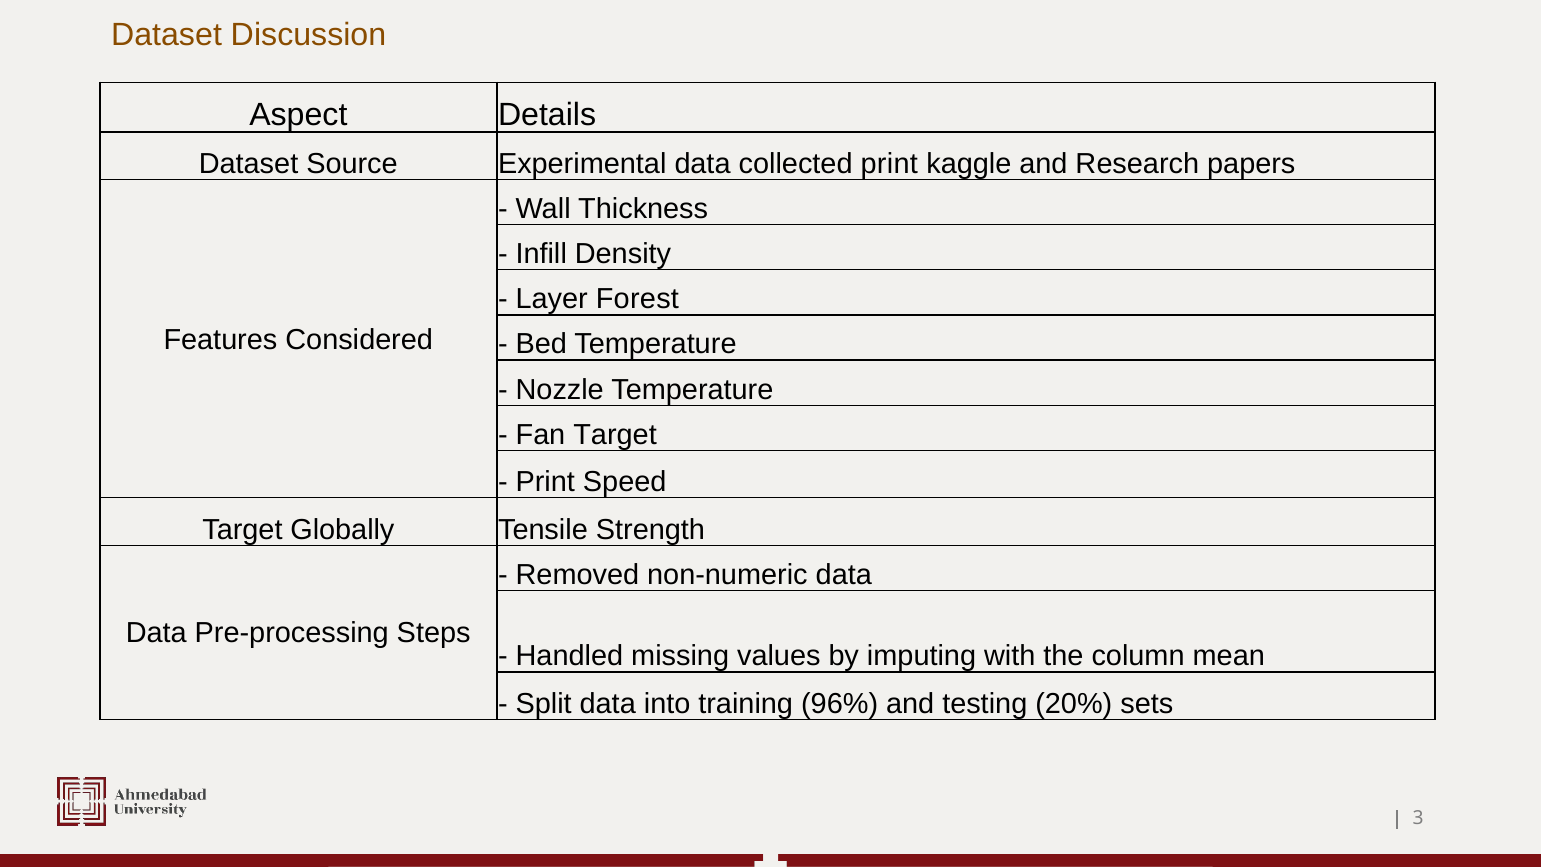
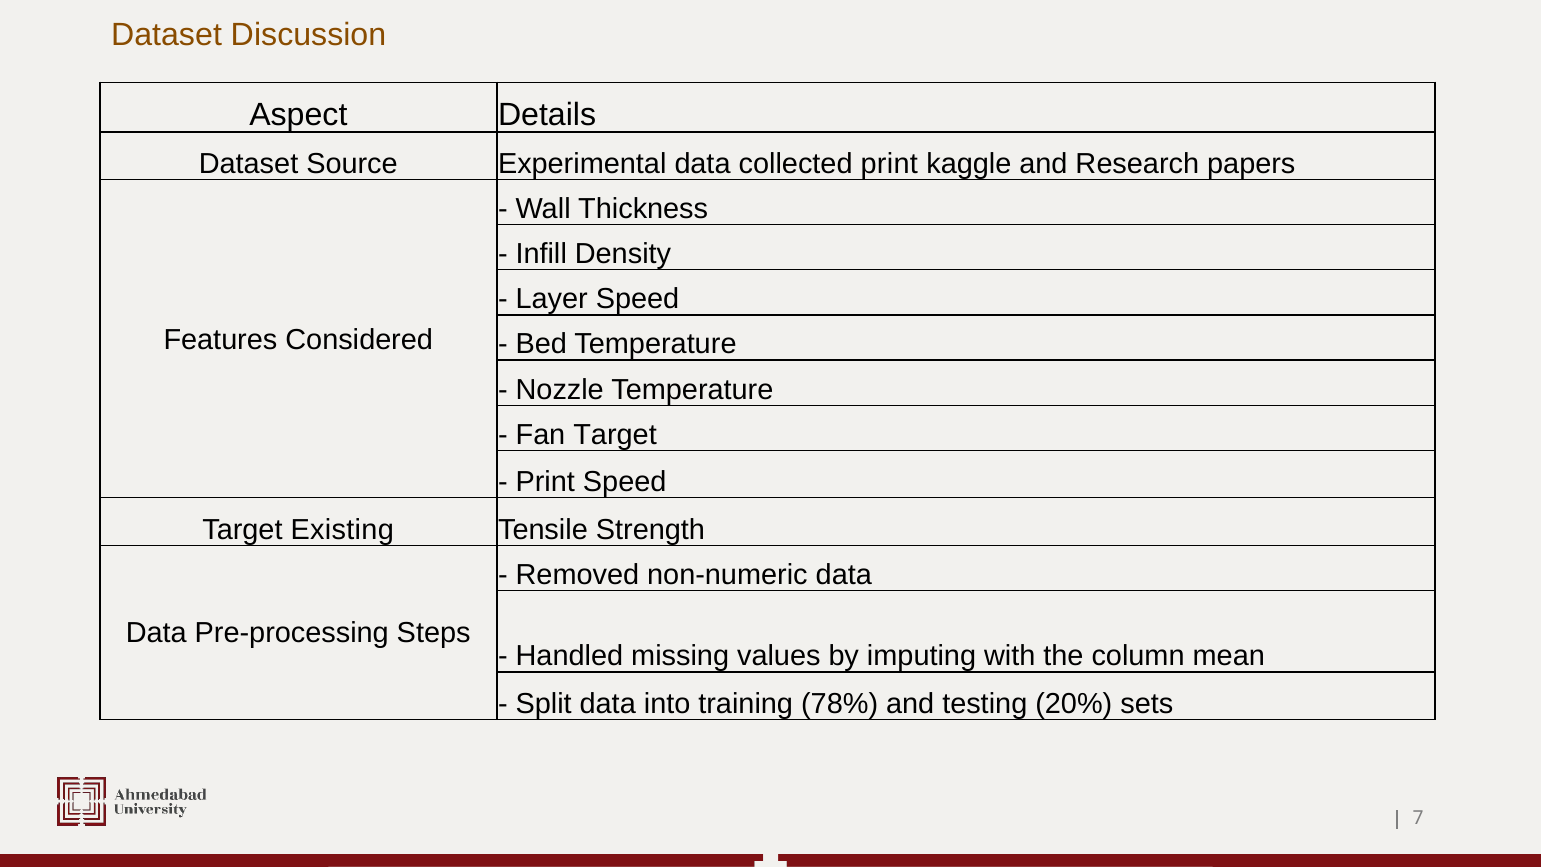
Layer Forest: Forest -> Speed
Globally: Globally -> Existing
96%: 96% -> 78%
3: 3 -> 7
